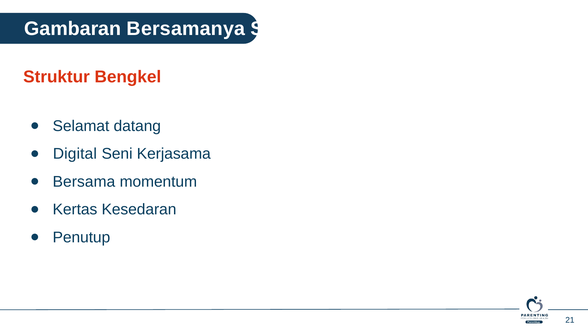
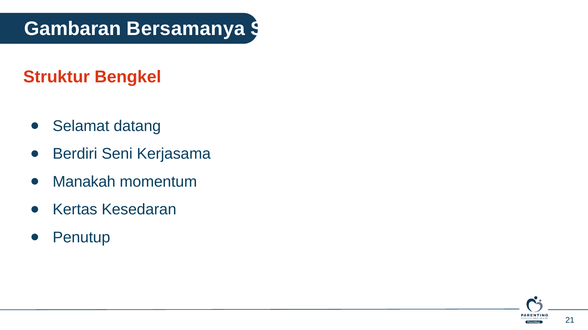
Digital: Digital -> Berdiri
Bersama: Bersama -> Manakah
